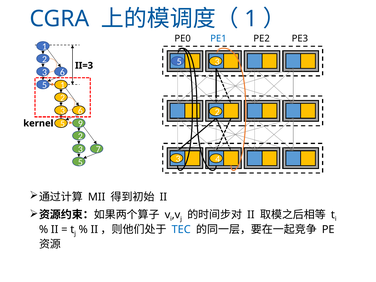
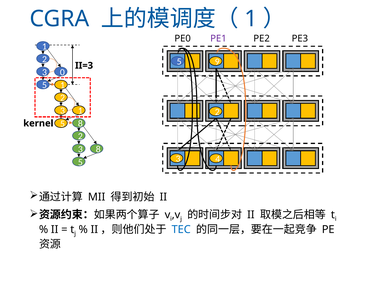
PE1 colour: blue -> purple
5 3: 3 -> 9
6 at (62, 72): 6 -> 0
6 at (80, 111): 6 -> 1
5 9: 9 -> 8
3 7: 7 -> 8
